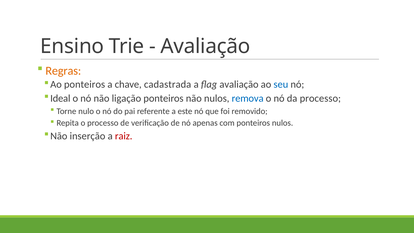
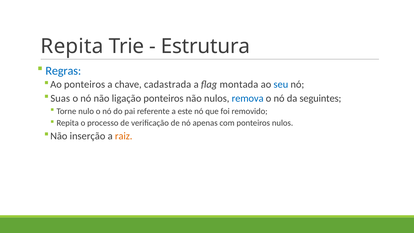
Ensino at (72, 46): Ensino -> Repita
Avaliação at (205, 46): Avaliação -> Estrutura
Regras colour: orange -> blue
flag avaliação: avaliação -> montada
Ideal: Ideal -> Suas
da processo: processo -> seguintes
raiz colour: red -> orange
